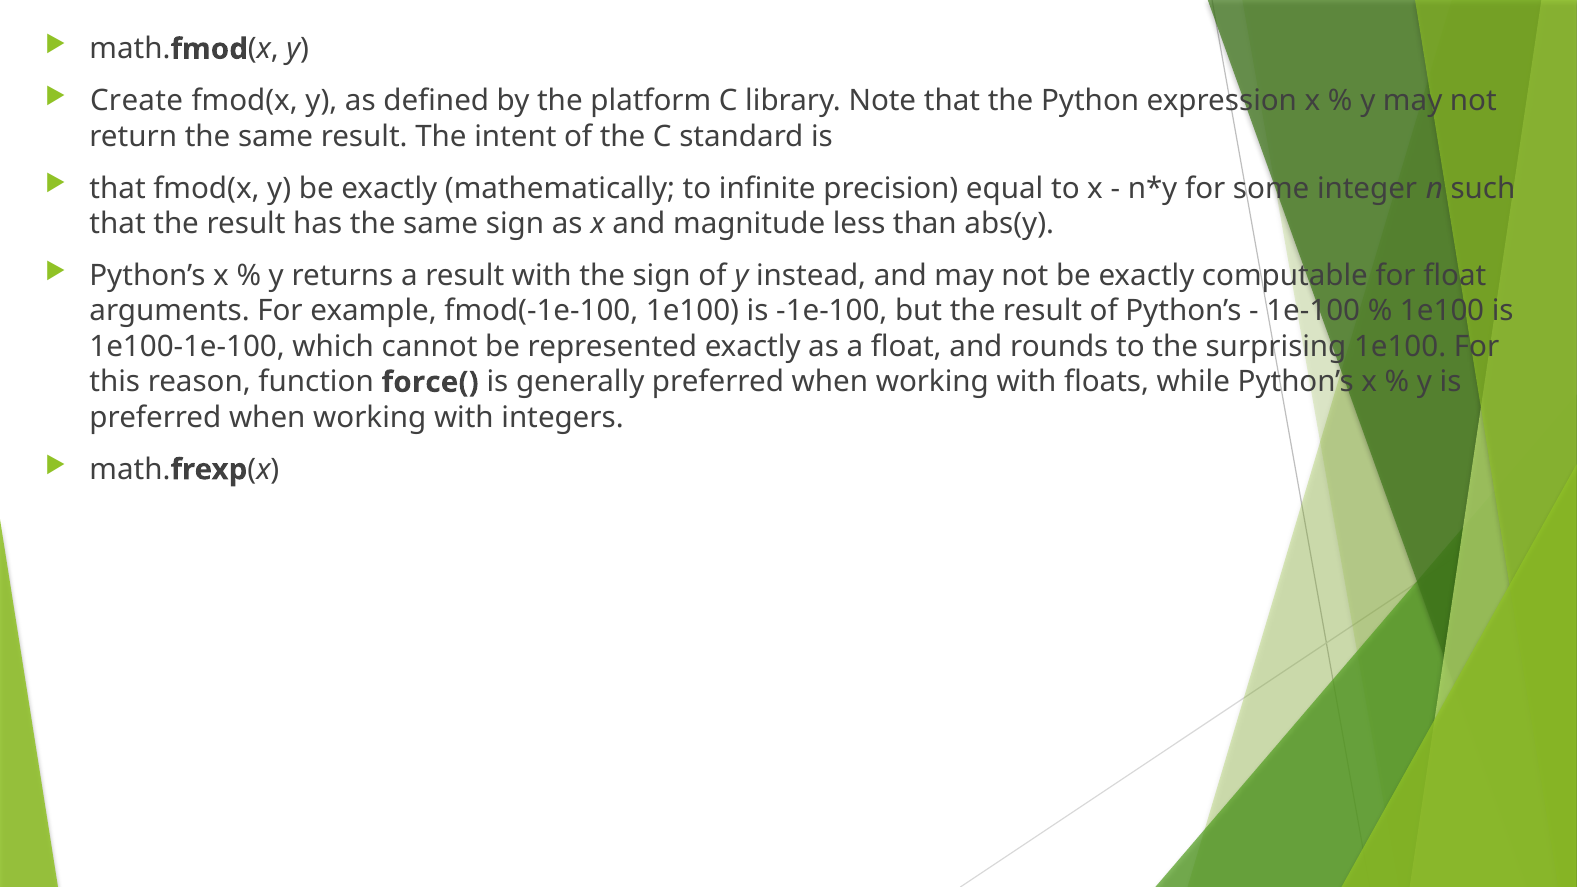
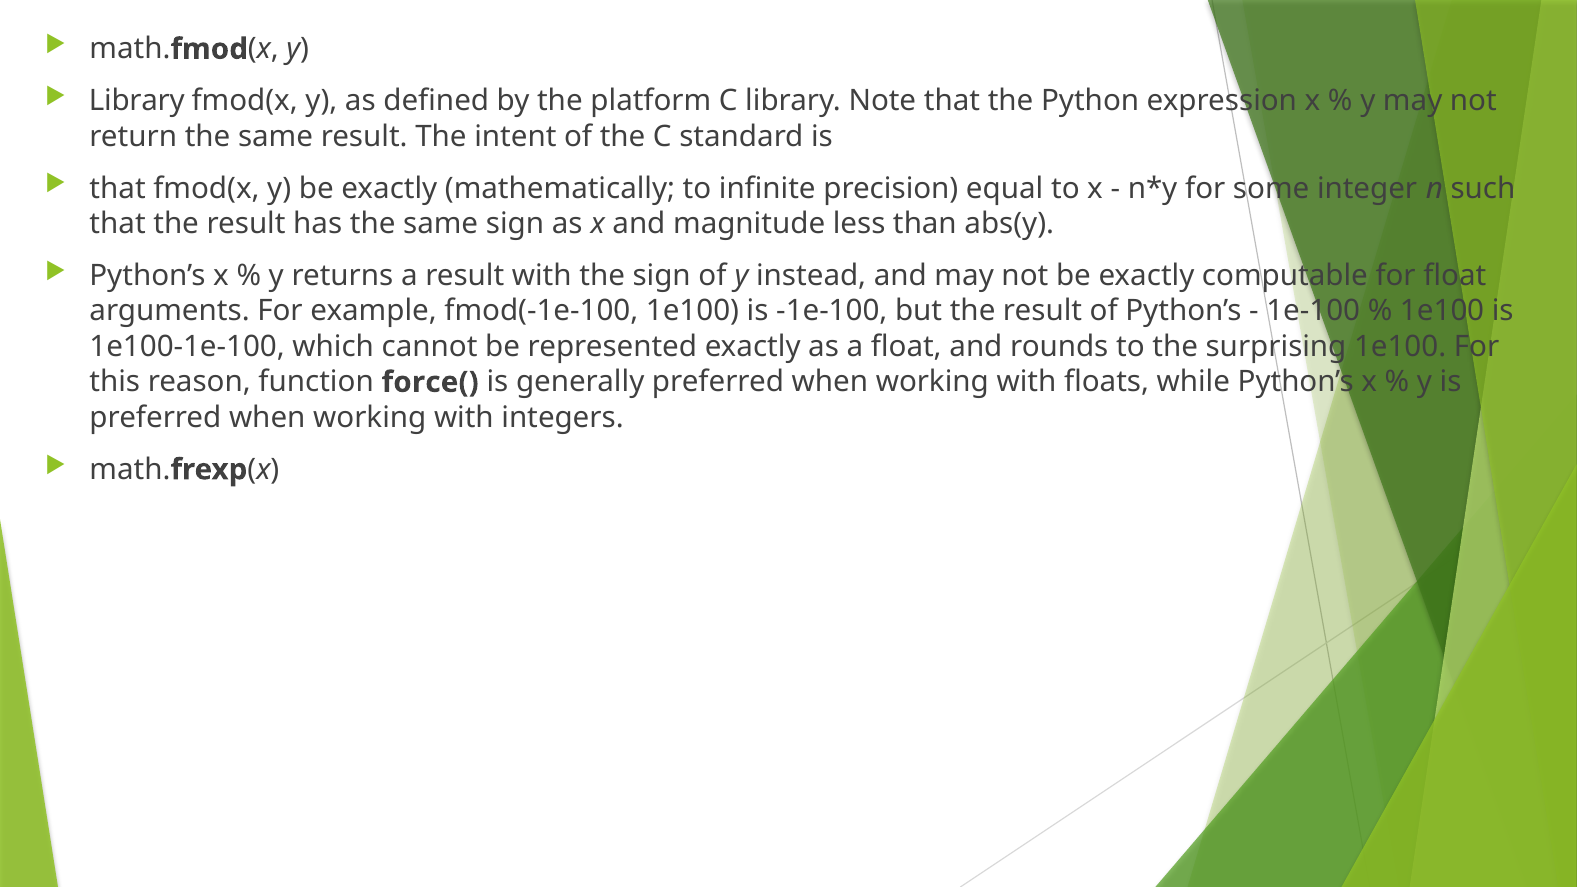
Create at (137, 101): Create -> Library
